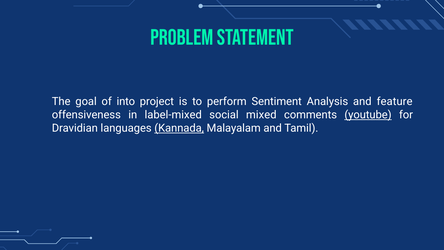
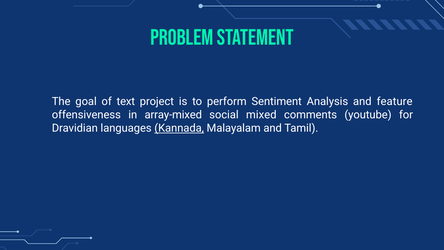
into: into -> text
label-mixed: label-mixed -> array-mixed
youtube underline: present -> none
